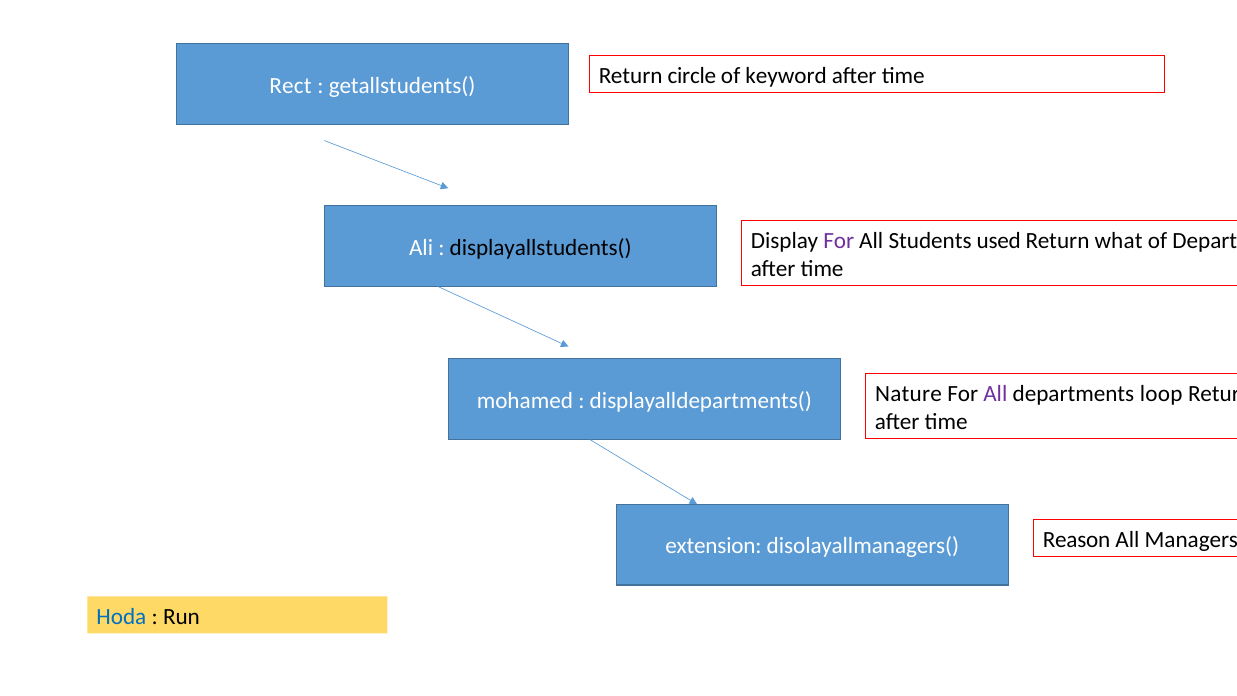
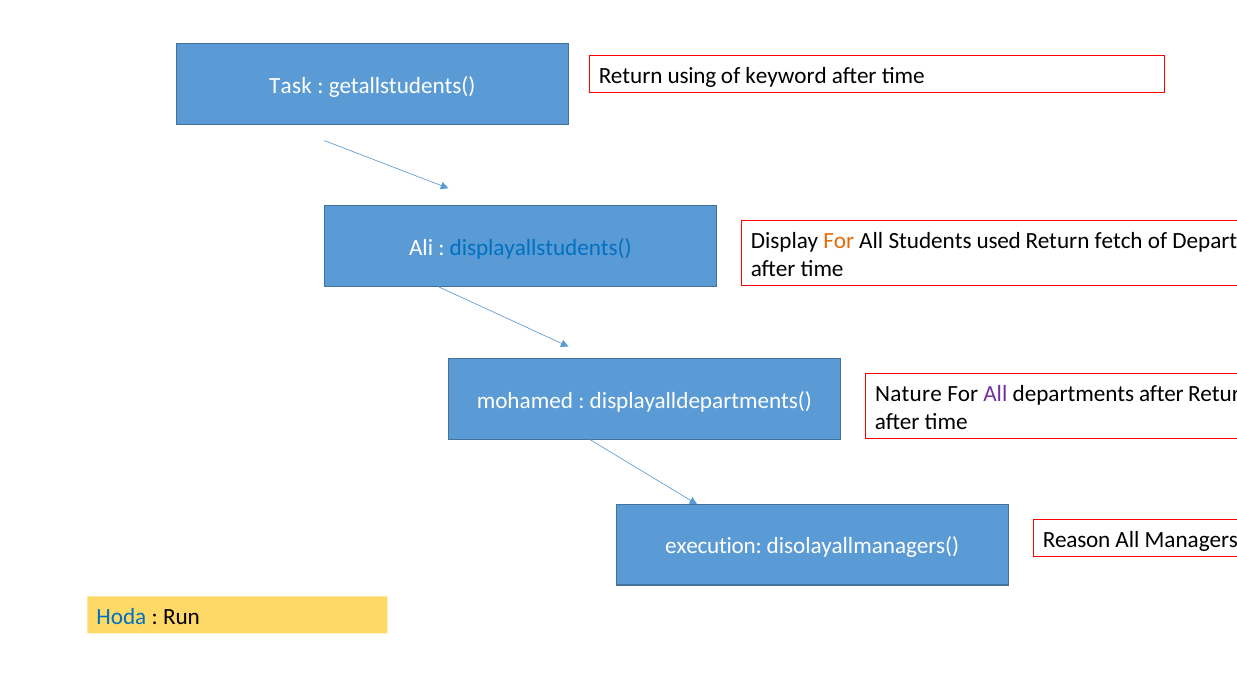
Rect: Rect -> Task
circle: circle -> using
displayallstudents( colour: black -> blue
For at (839, 241) colour: purple -> orange
what: what -> fetch
loop at (1161, 394): loop -> after
extension: extension -> execution
